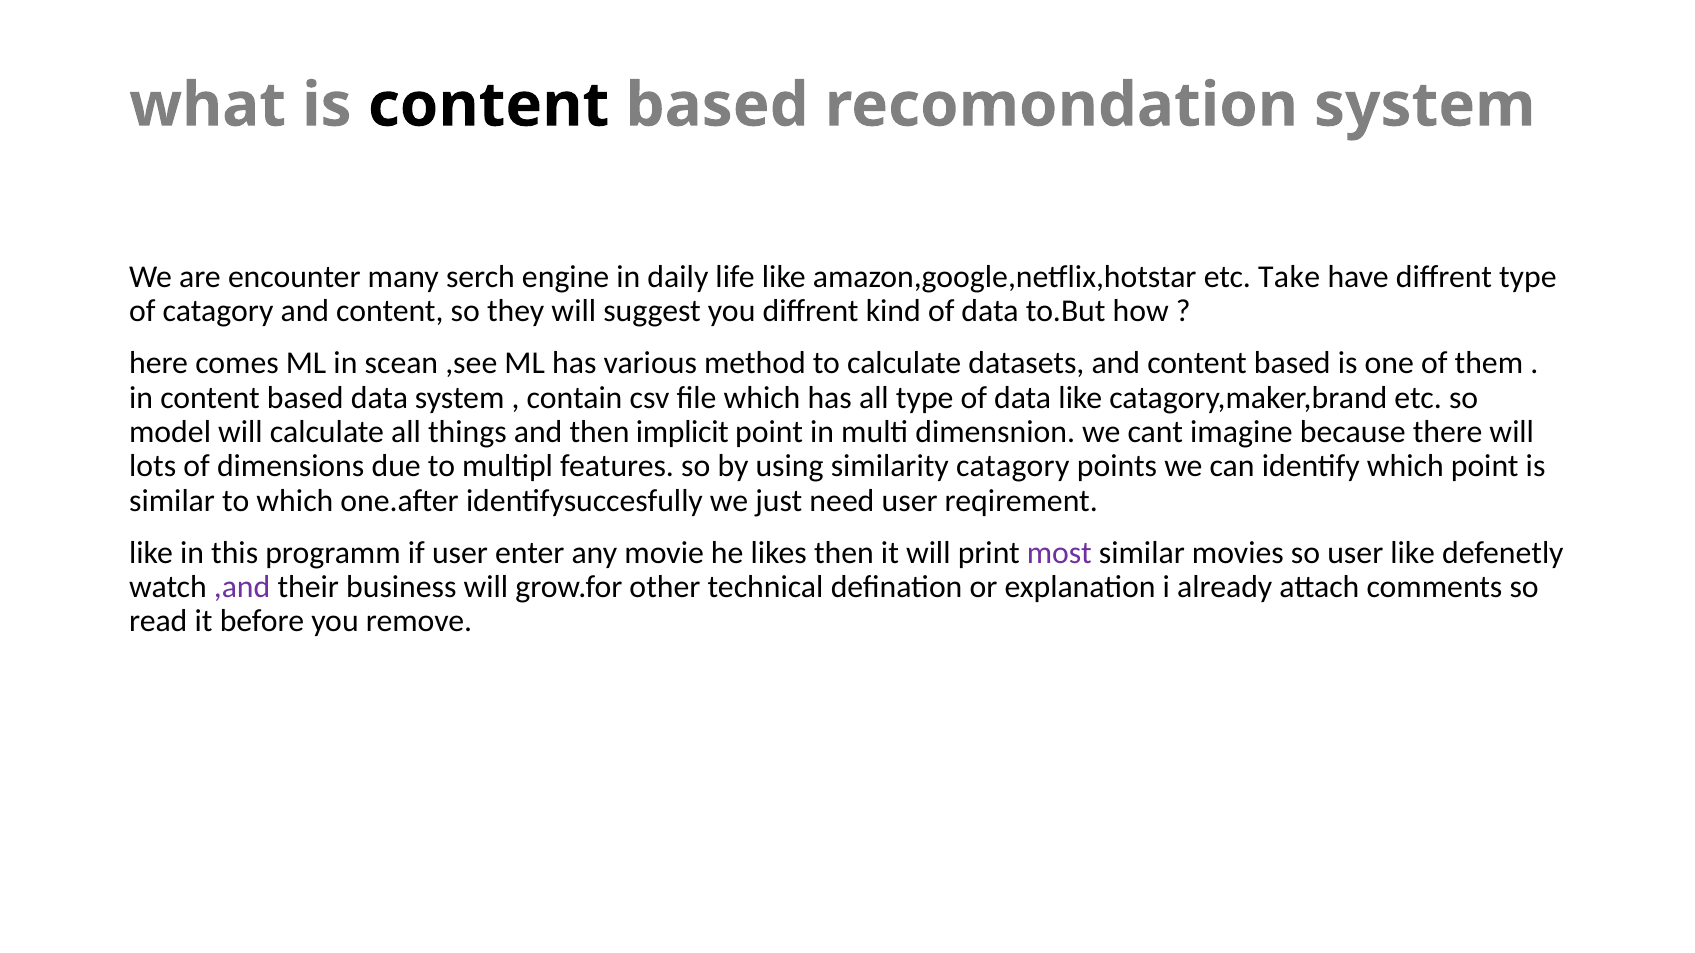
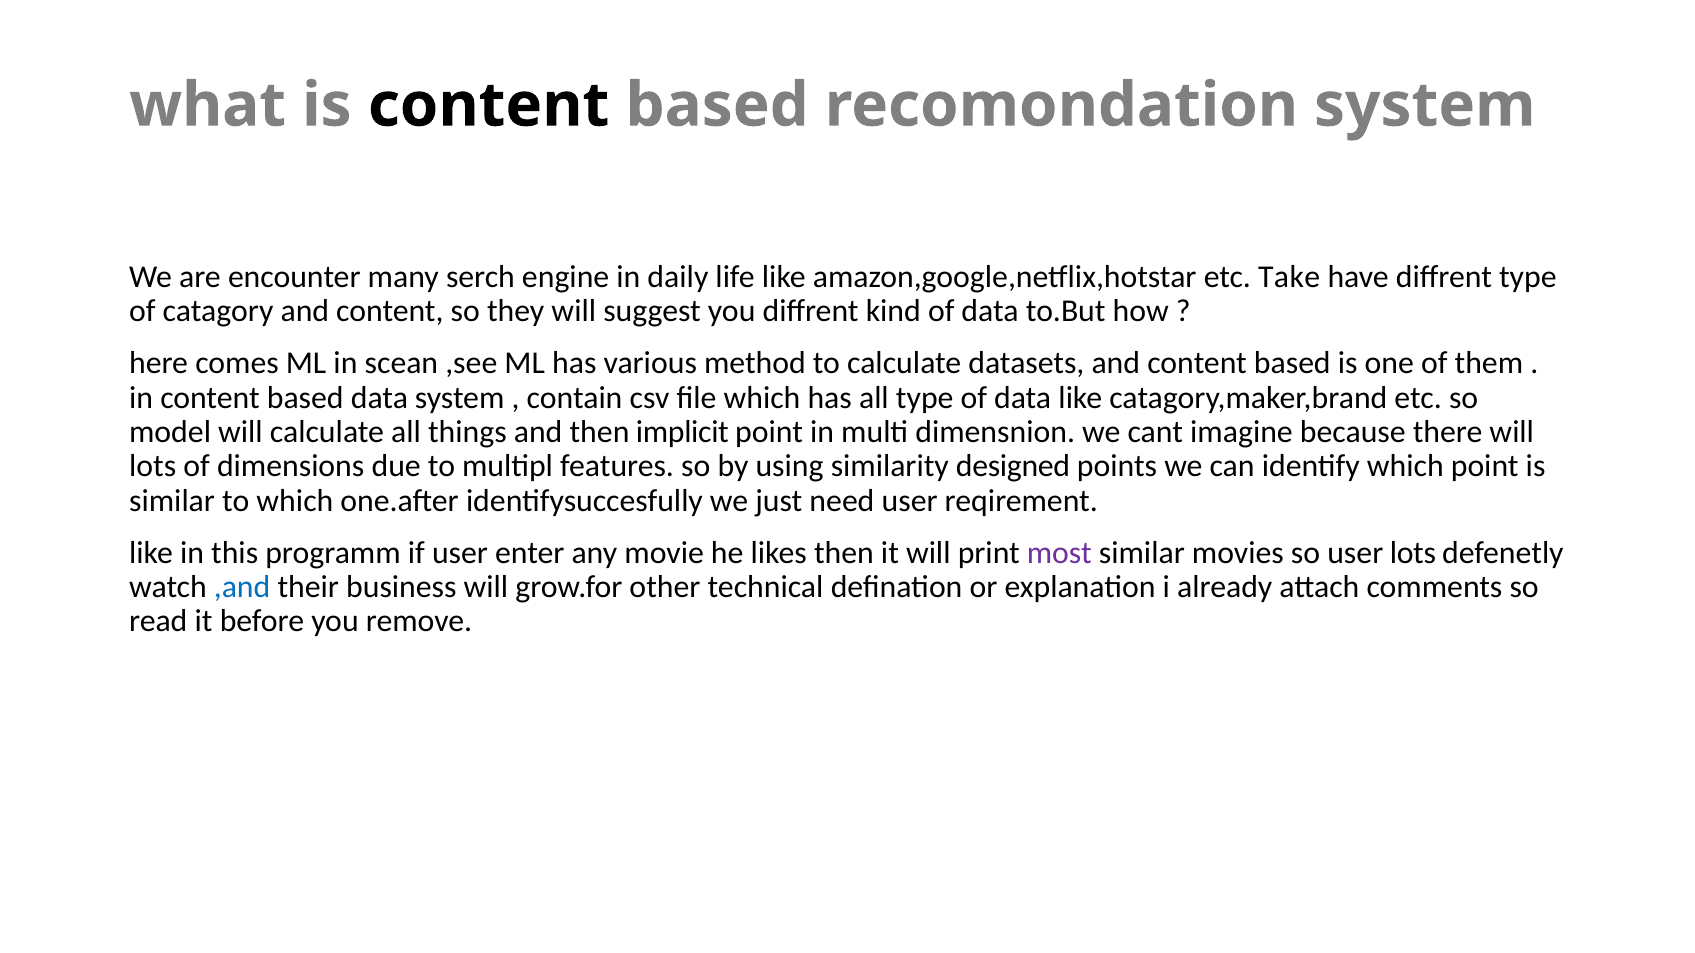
similarity catagory: catagory -> designed
user like: like -> lots
,and colour: purple -> blue
